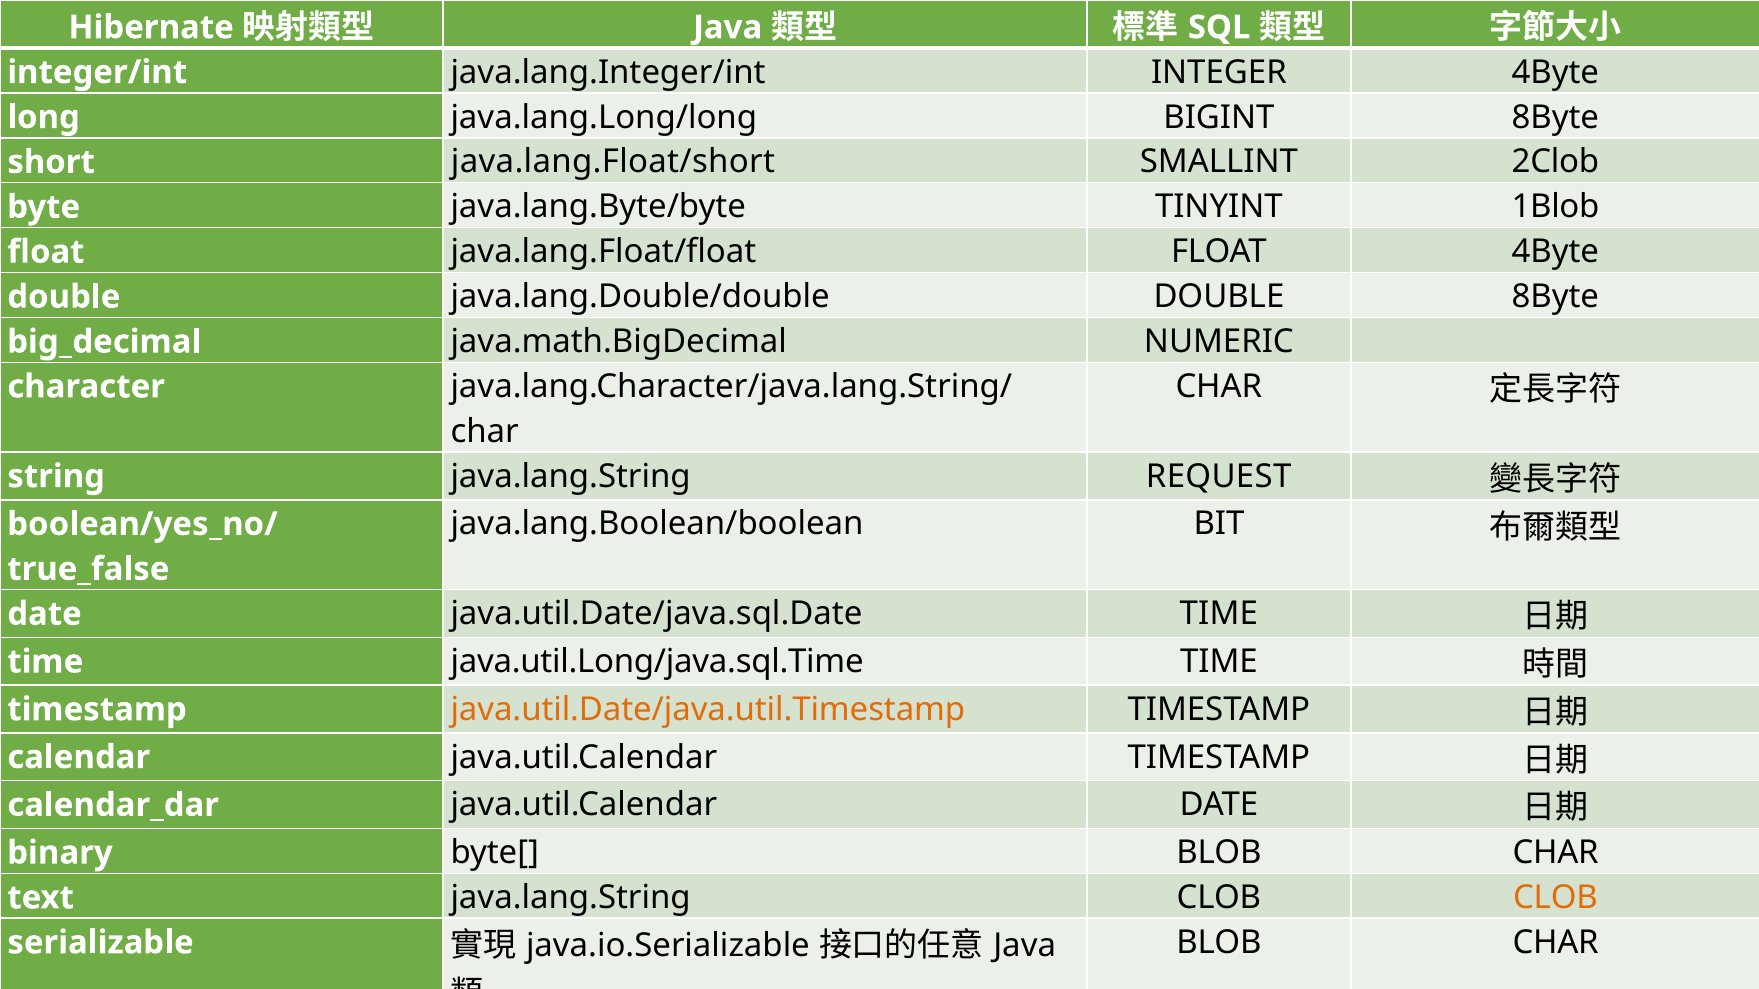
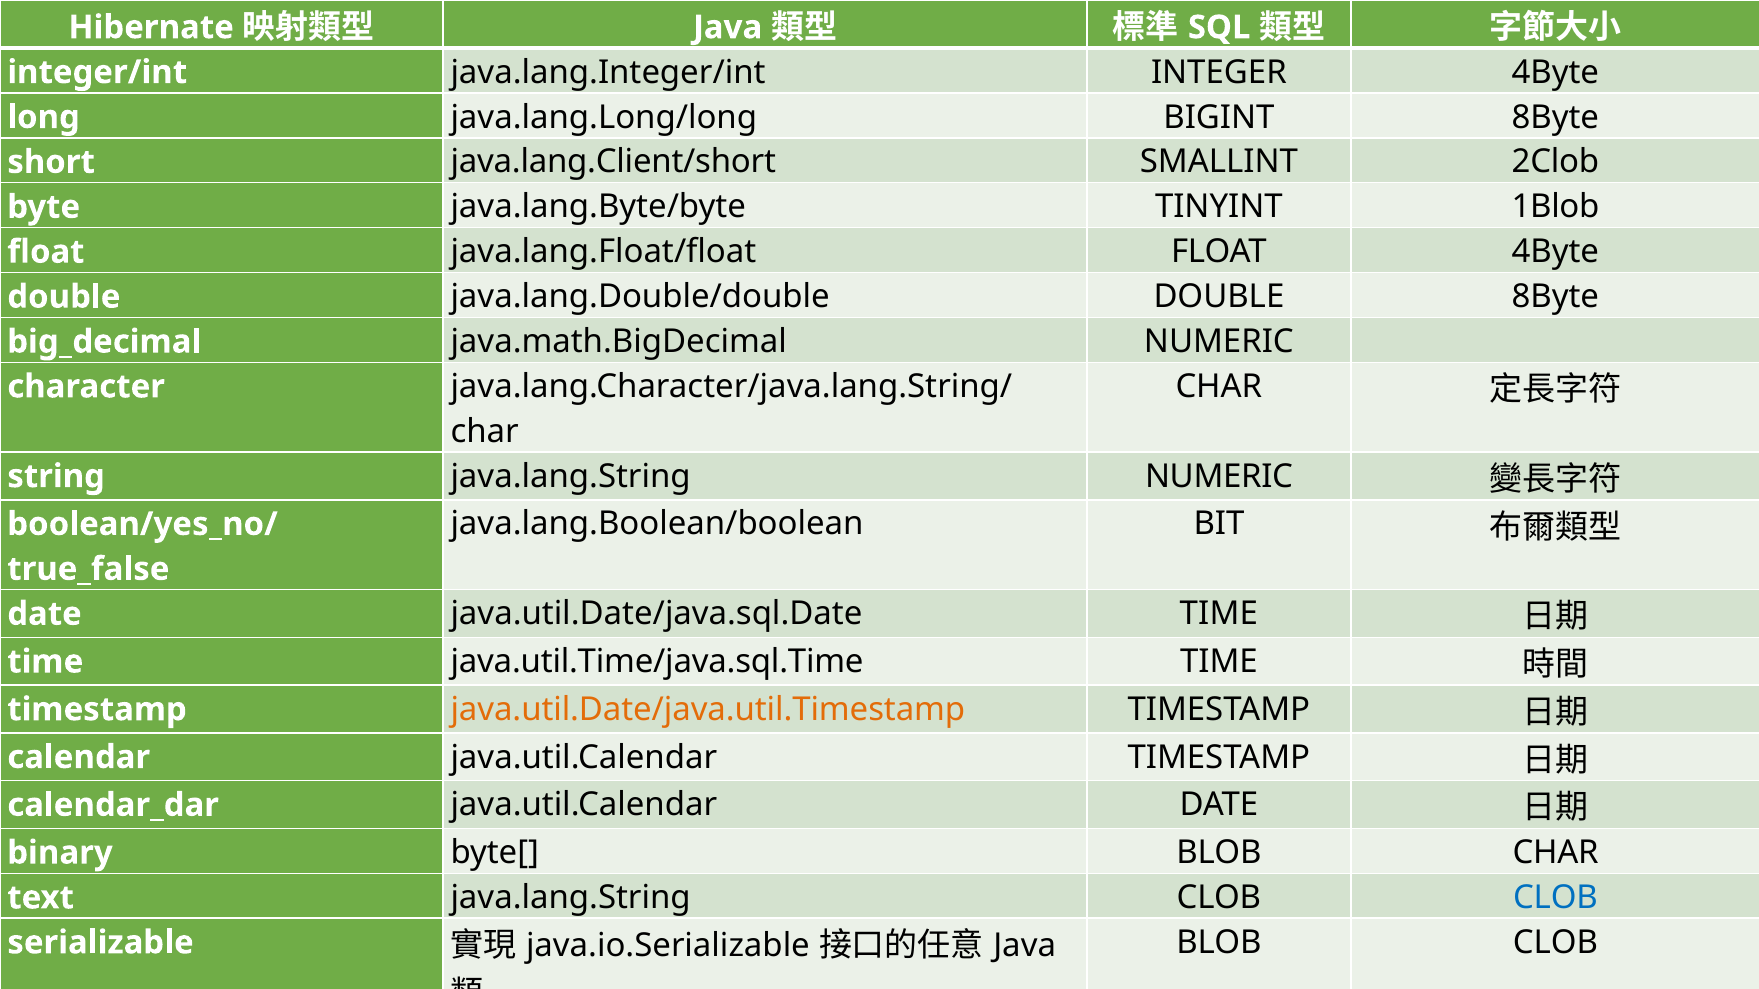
java.lang.Float/short: java.lang.Float/short -> java.lang.Client/short
java.lang.String REQUEST: REQUEST -> NUMERIC
java.util.Long/java.sql.Time: java.util.Long/java.sql.Time -> java.util.Time/java.sql.Time
CLOB at (1555, 898) colour: orange -> blue
CHAR at (1556, 943): CHAR -> CLOB
